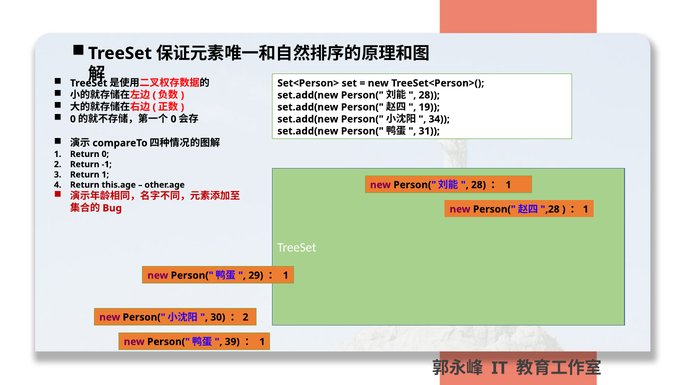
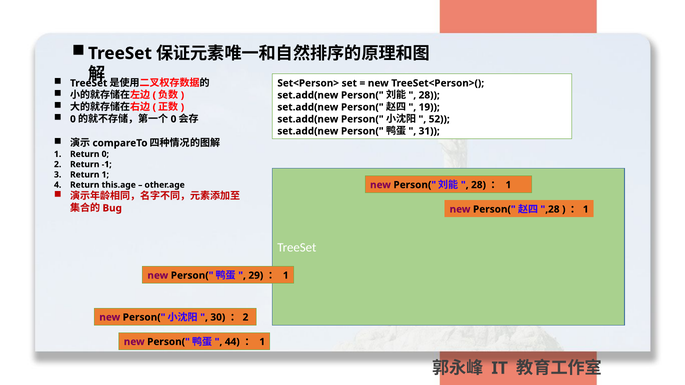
34: 34 -> 52
39: 39 -> 44
